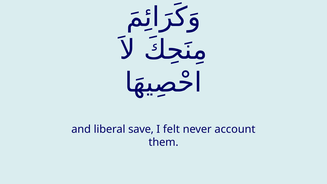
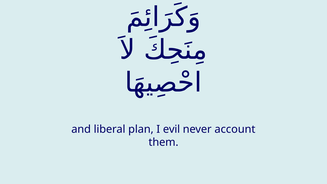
save: save -> plan
felt: felt -> evil
